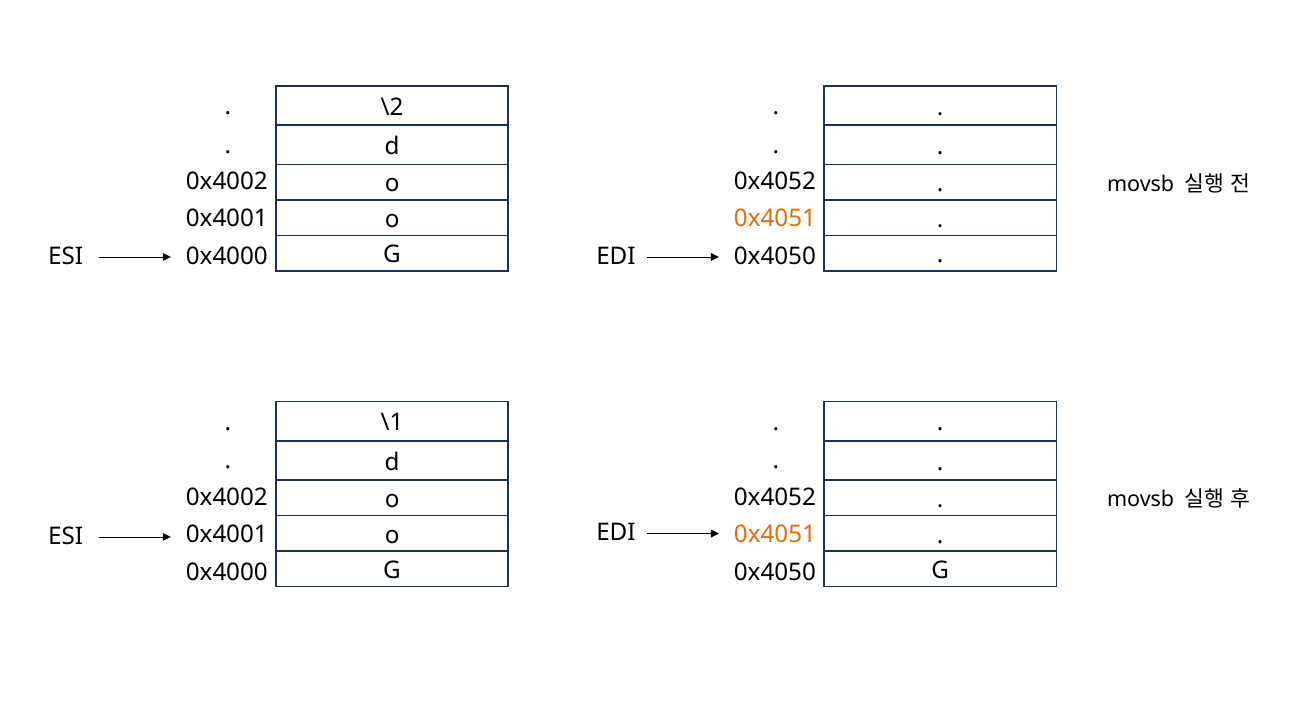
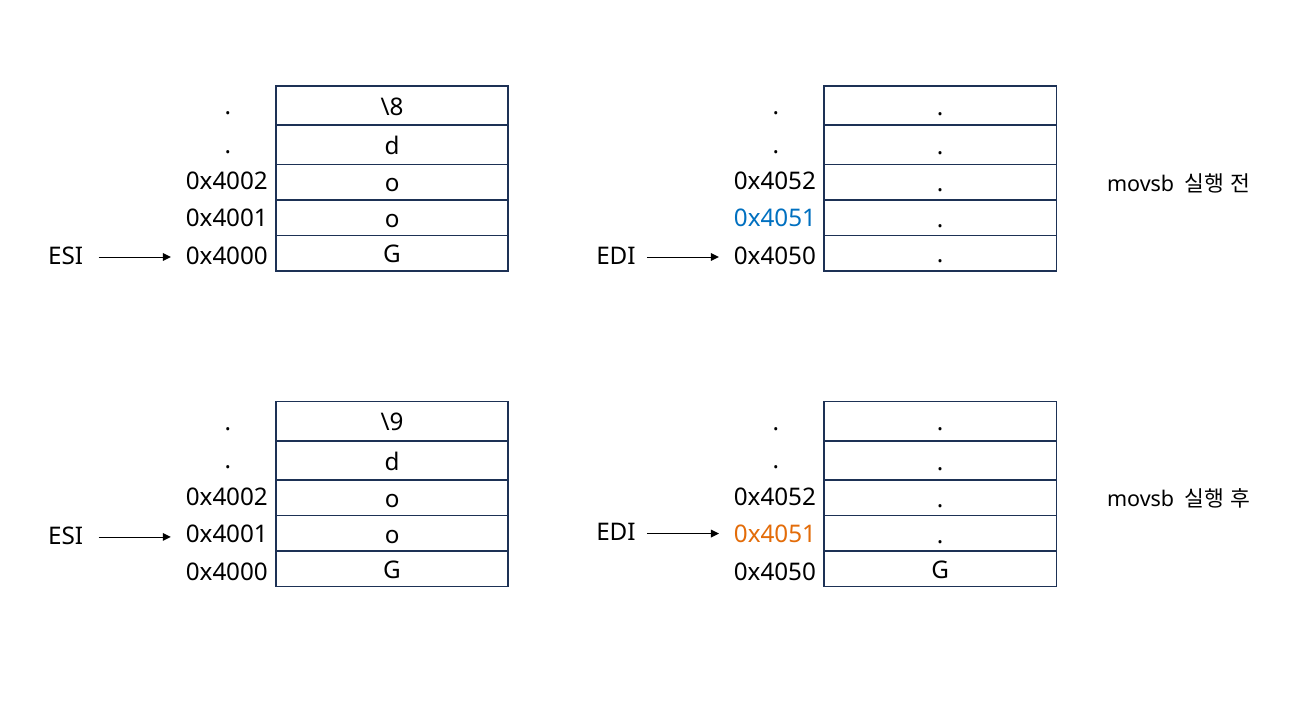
\2: \2 -> \8
0x4051 at (775, 219) colour: orange -> blue
\1: \1 -> \9
